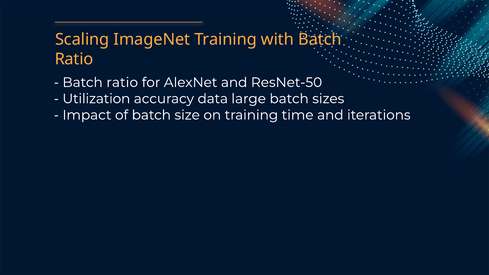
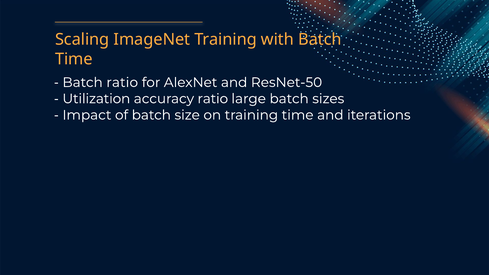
Ratio at (74, 59): Ratio -> Time
accuracy data: data -> ratio
